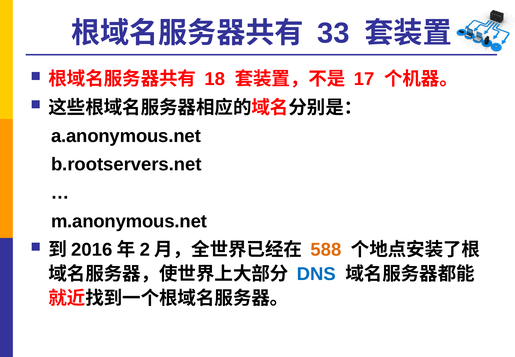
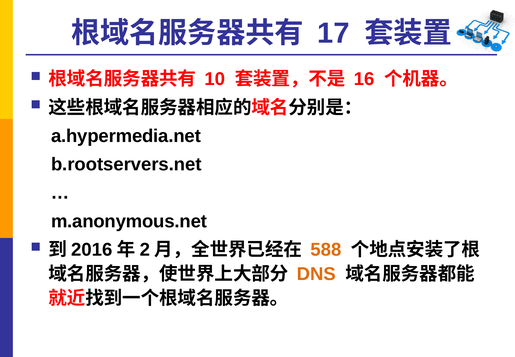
33: 33 -> 17
18: 18 -> 10
17: 17 -> 16
a.anonymous.net: a.anonymous.net -> a.hypermedia.net
DNS colour: blue -> orange
